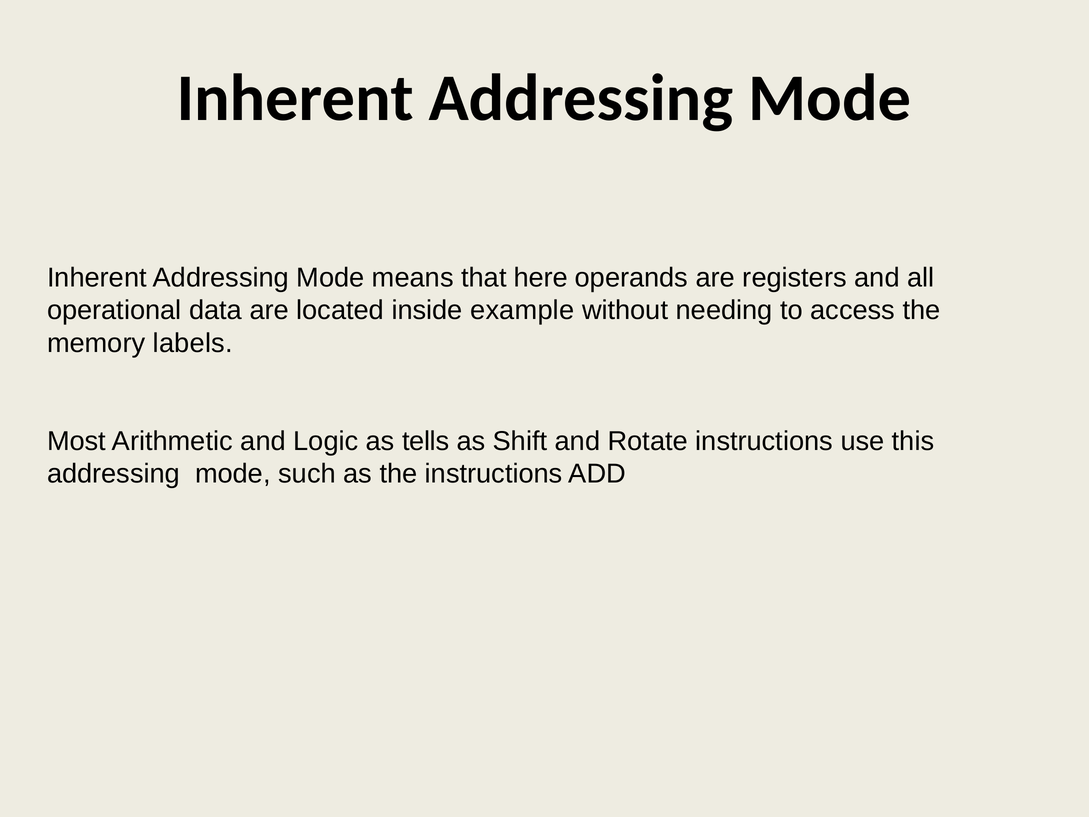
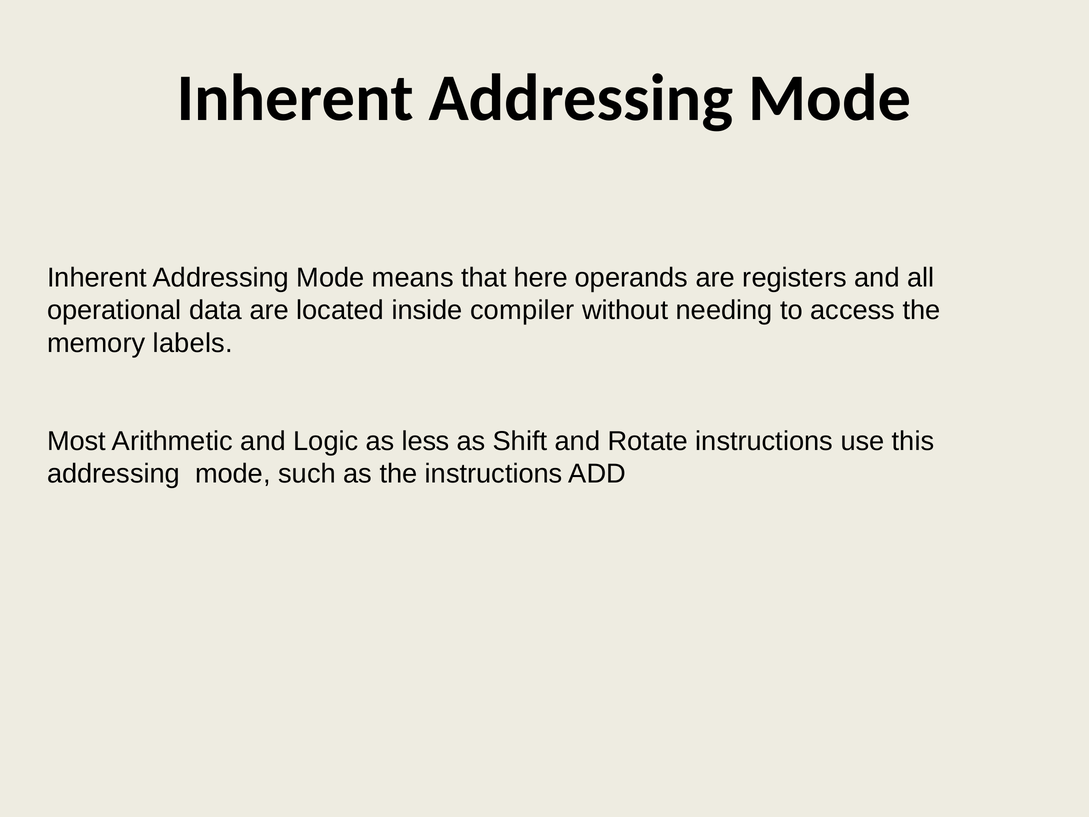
example: example -> compiler
tells: tells -> less
